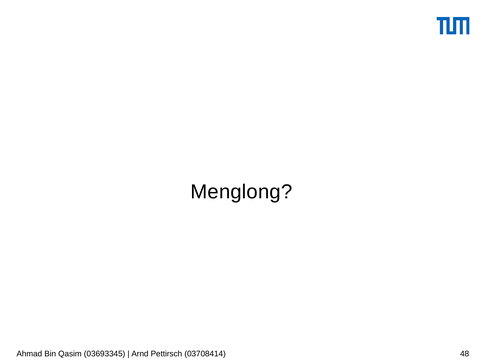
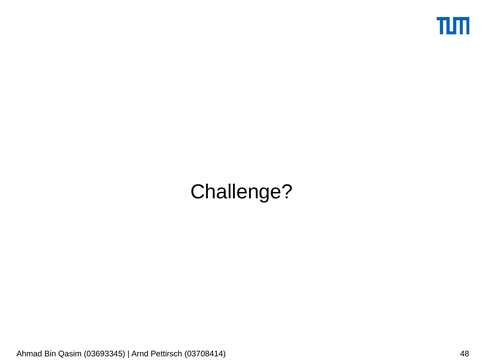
Menglong: Menglong -> Challenge
